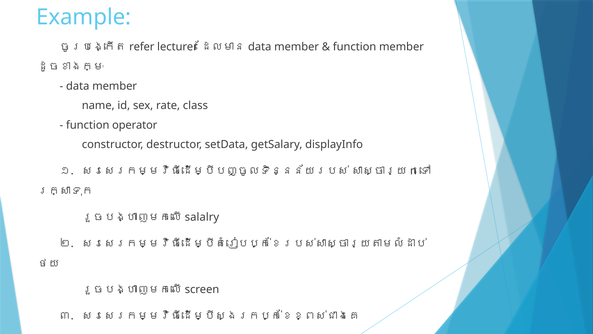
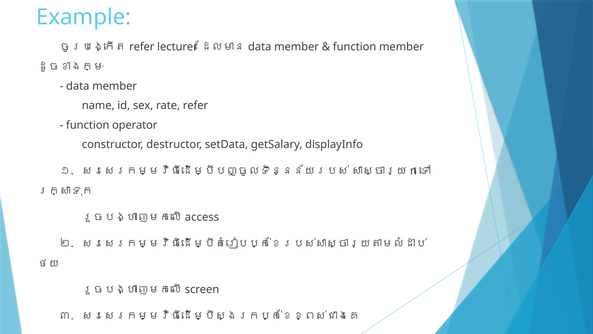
rate class: class -> refer
salalry: salalry -> access
